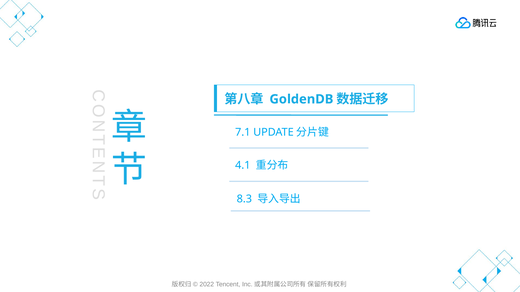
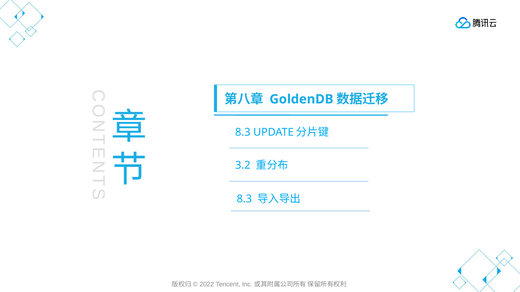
7.1 at (243, 132): 7.1 -> 8.3
4.1: 4.1 -> 3.2
